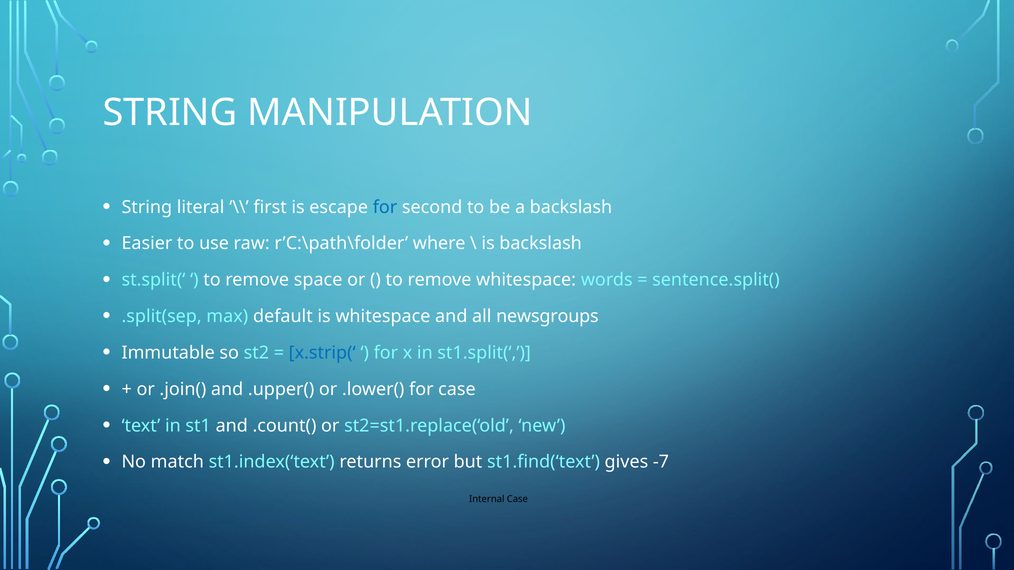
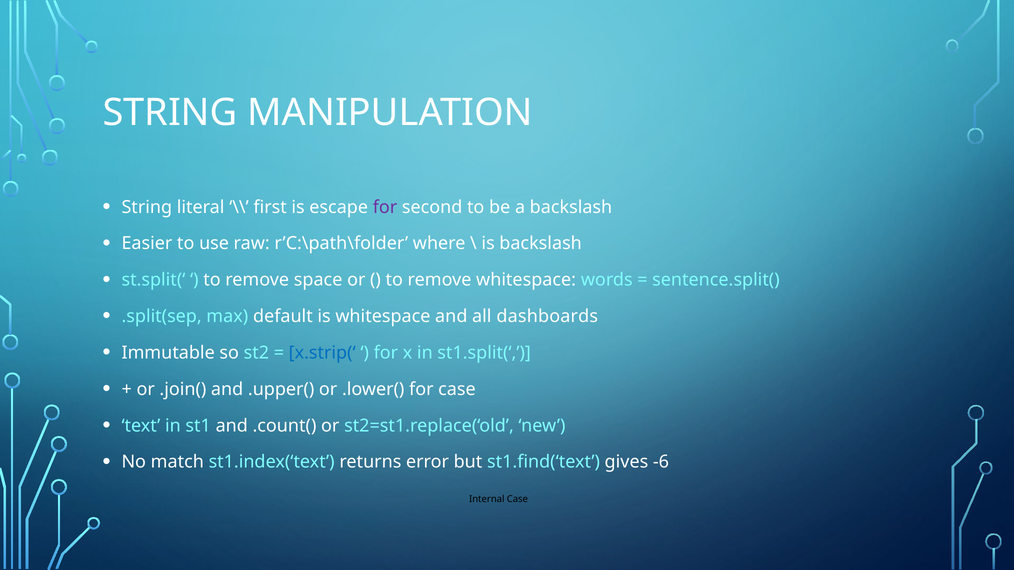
for at (385, 207) colour: blue -> purple
newsgroups: newsgroups -> dashboards
-7: -7 -> -6
